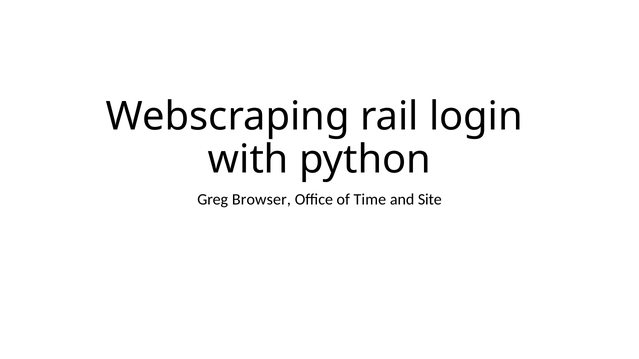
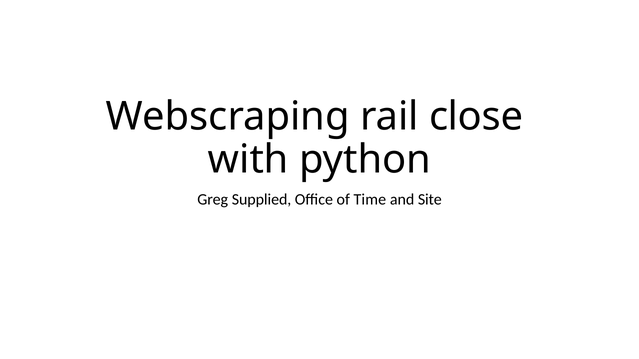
login: login -> close
Browser: Browser -> Supplied
